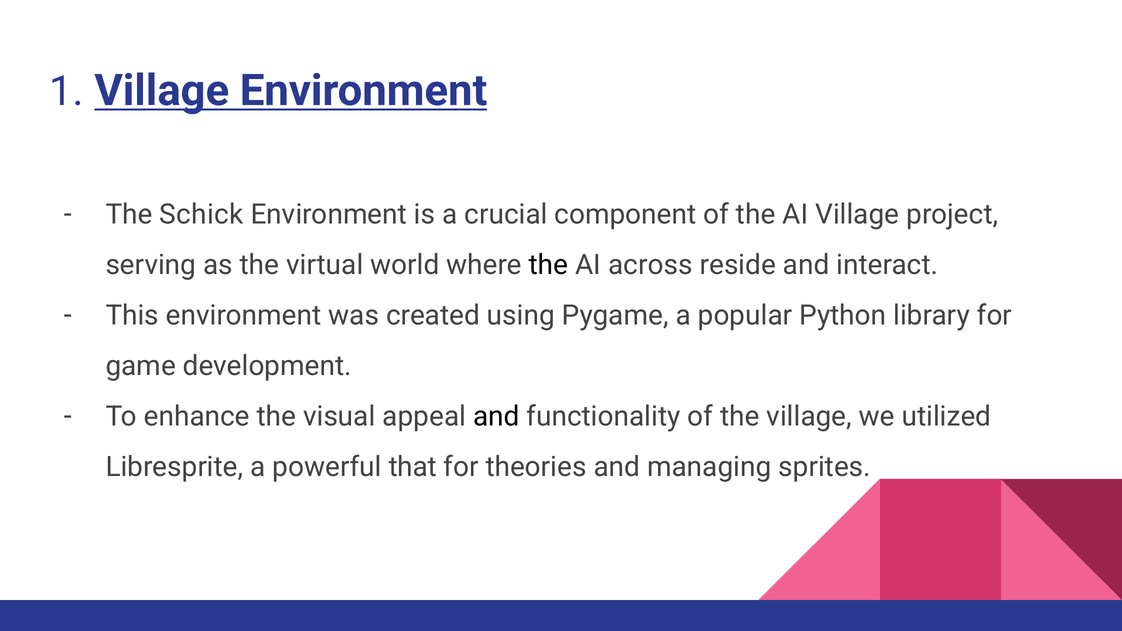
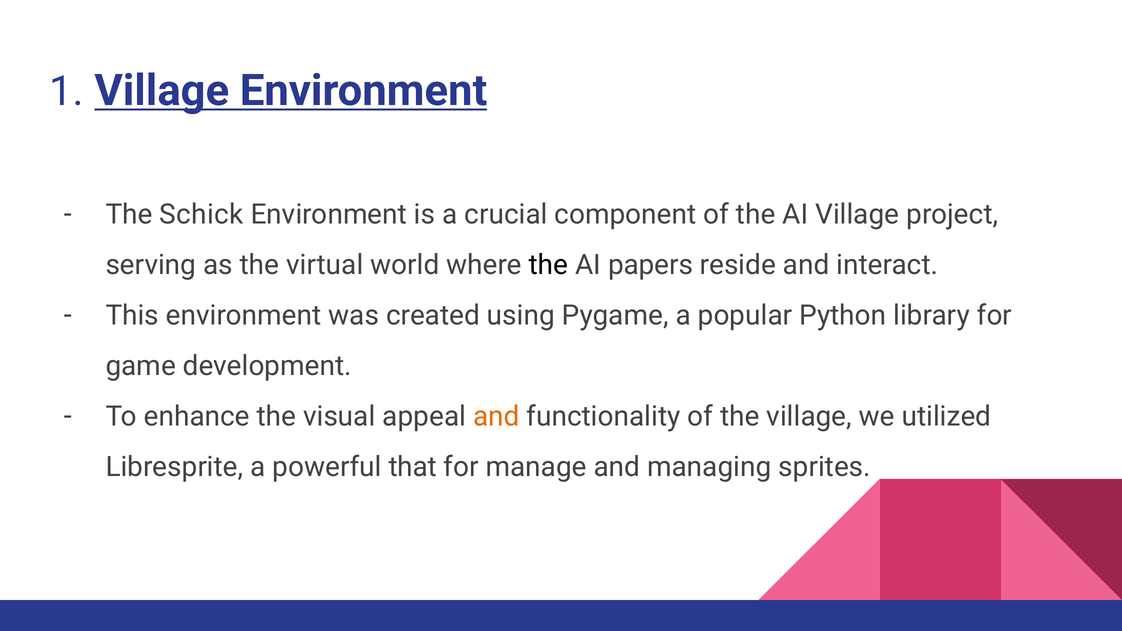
across: across -> papers
and at (496, 417) colour: black -> orange
theories: theories -> manage
